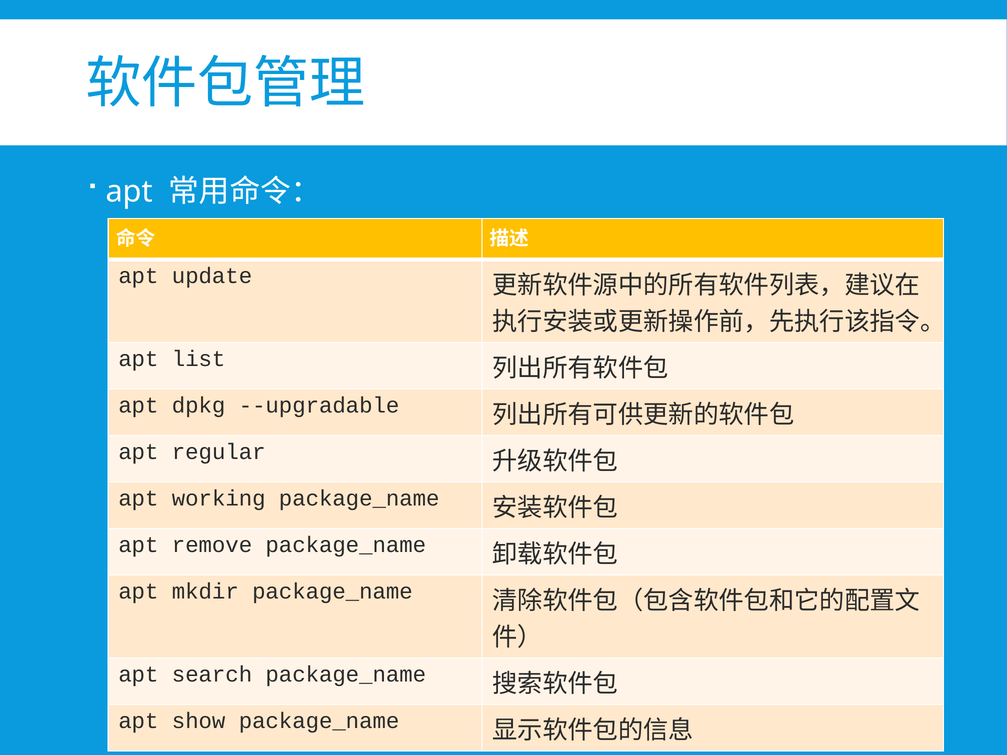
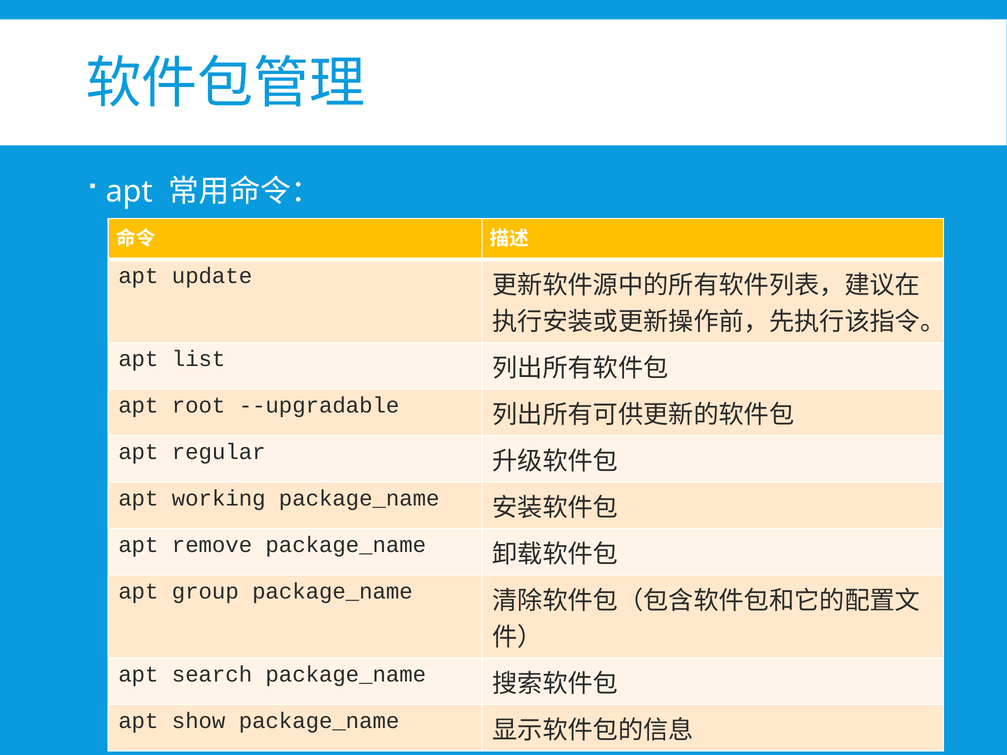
dpkg: dpkg -> root
mkdir: mkdir -> group
